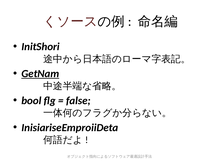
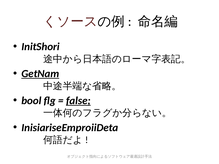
false underline: none -> present
